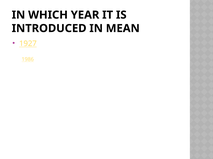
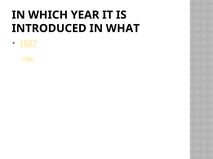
MEAN: MEAN -> WHAT
